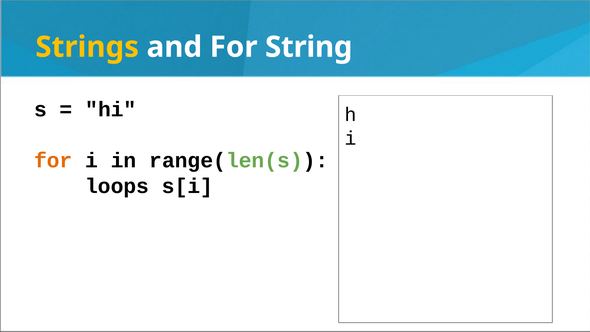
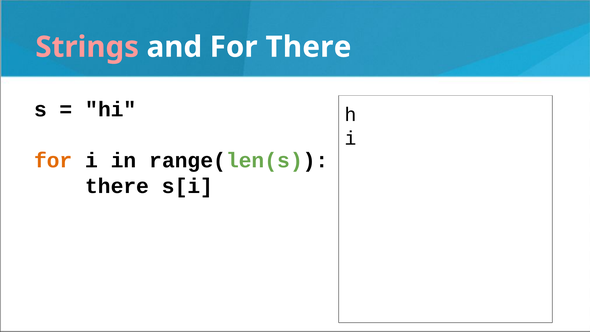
Strings colour: yellow -> pink
For String: String -> There
loops at (117, 186): loops -> there
